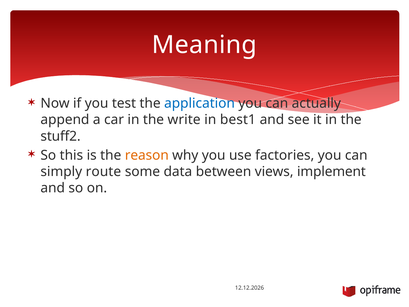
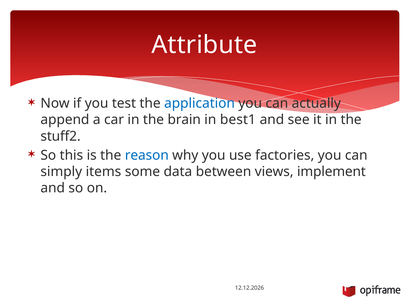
Meaning: Meaning -> Attribute
write: write -> brain
reason colour: orange -> blue
route: route -> items
